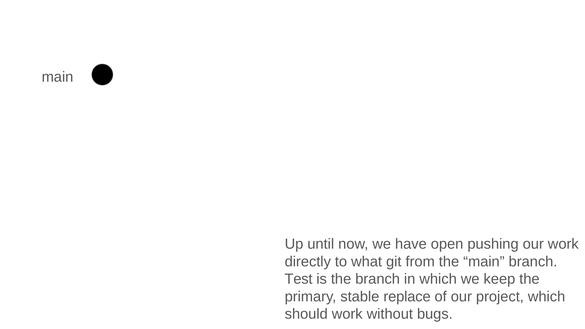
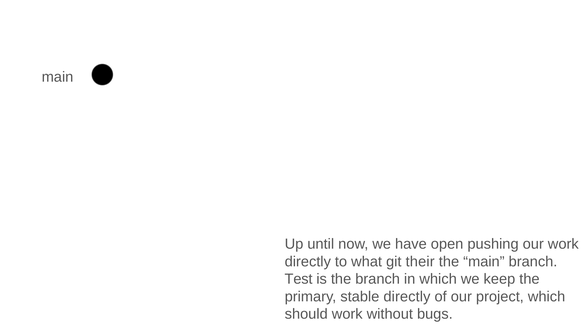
from: from -> their
stable replace: replace -> directly
